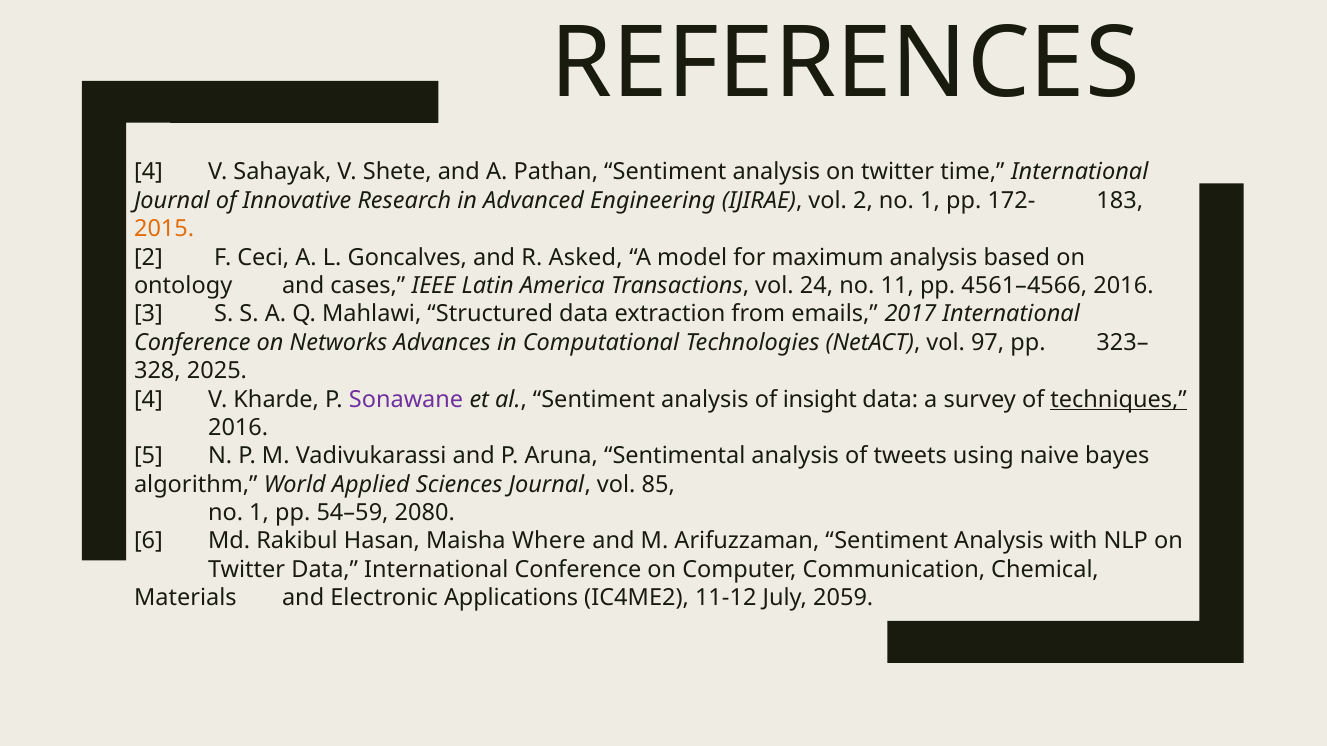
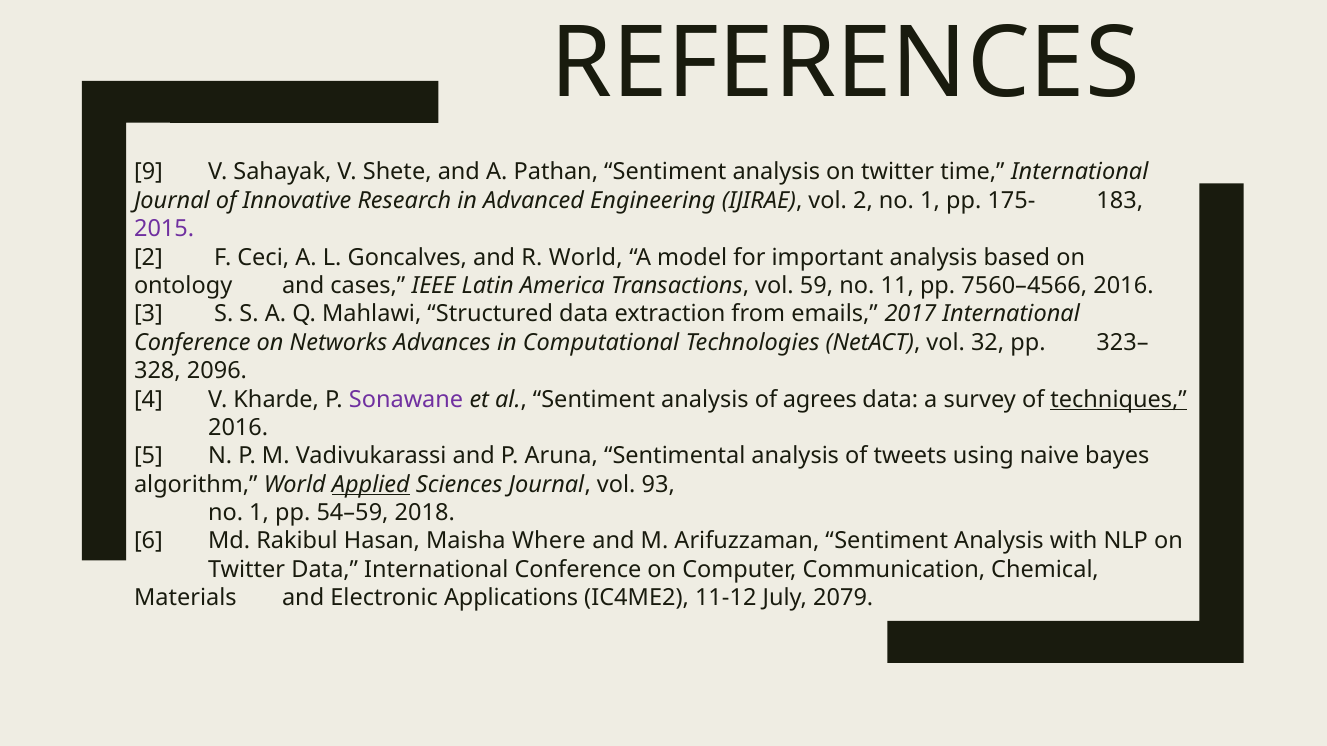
4 at (149, 172): 4 -> 9
172-: 172- -> 175-
2015 colour: orange -> purple
R Asked: Asked -> World
maximum: maximum -> important
24: 24 -> 59
4561–4566: 4561–4566 -> 7560–4566
97: 97 -> 32
2025: 2025 -> 2096
insight: insight -> agrees
Applied underline: none -> present
85: 85 -> 93
2080: 2080 -> 2018
2059: 2059 -> 2079
